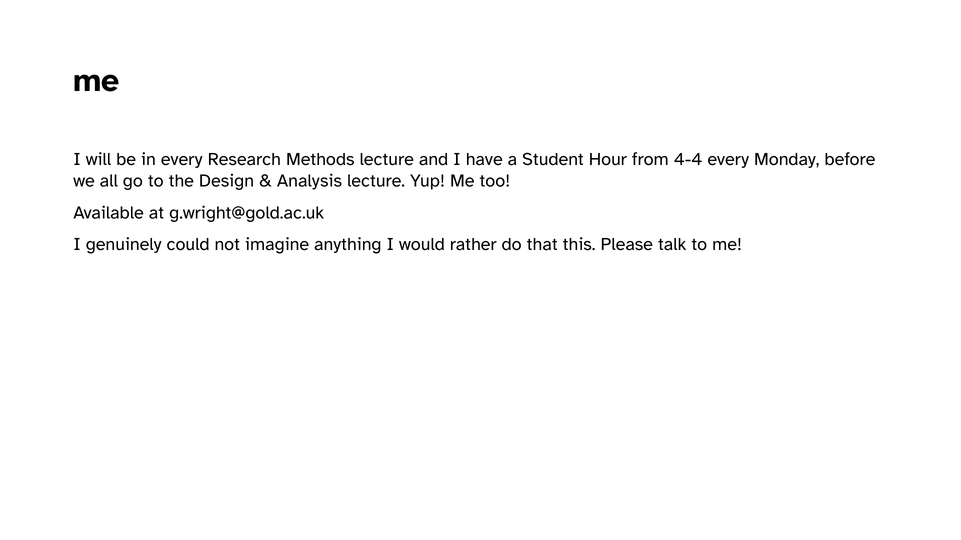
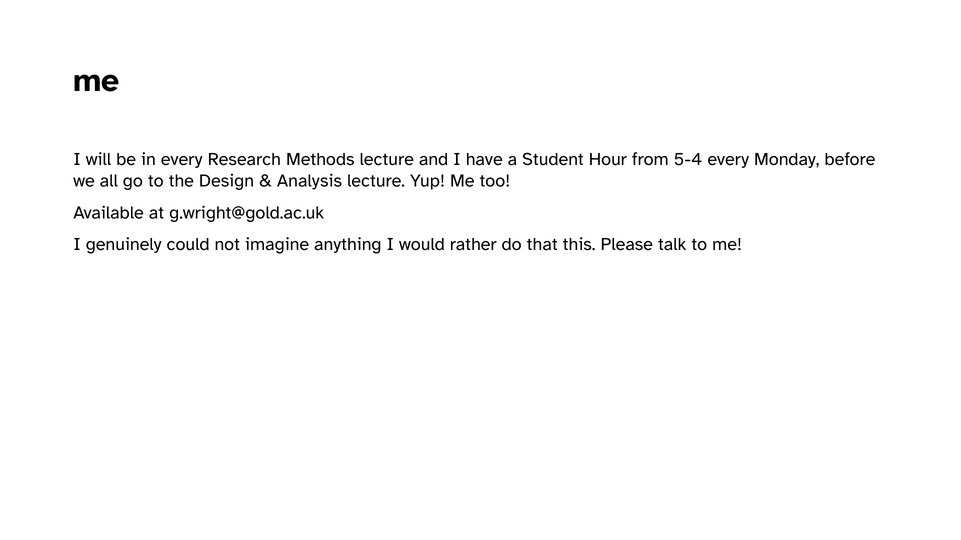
4-4: 4-4 -> 5-4
